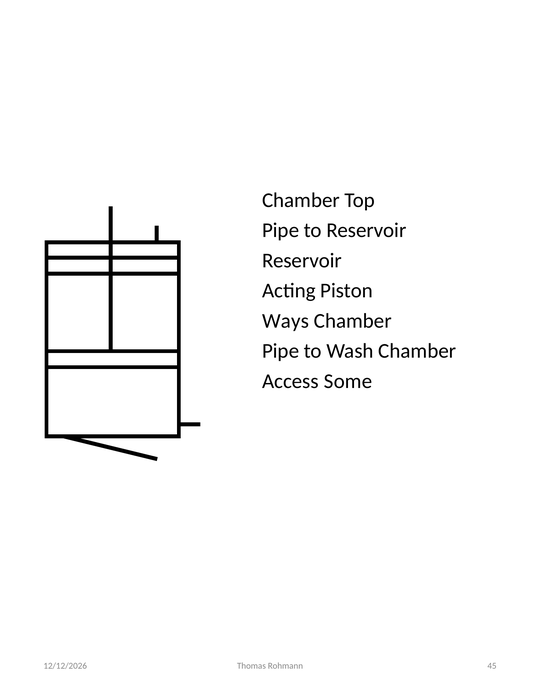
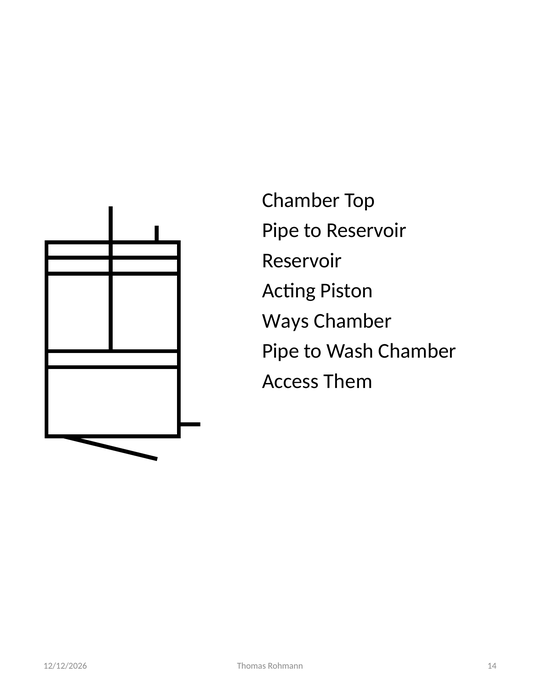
Some: Some -> Them
45: 45 -> 14
